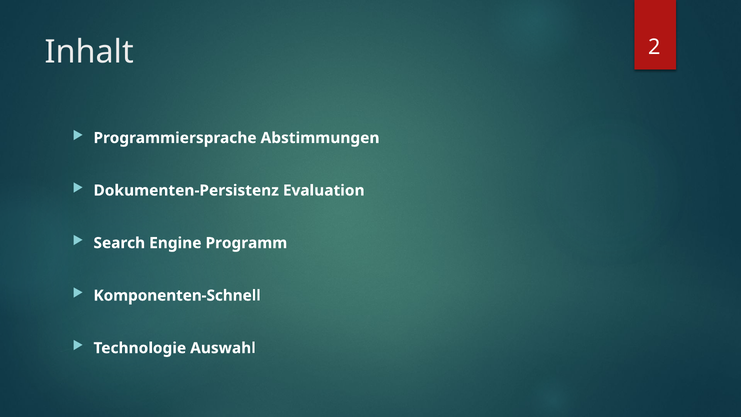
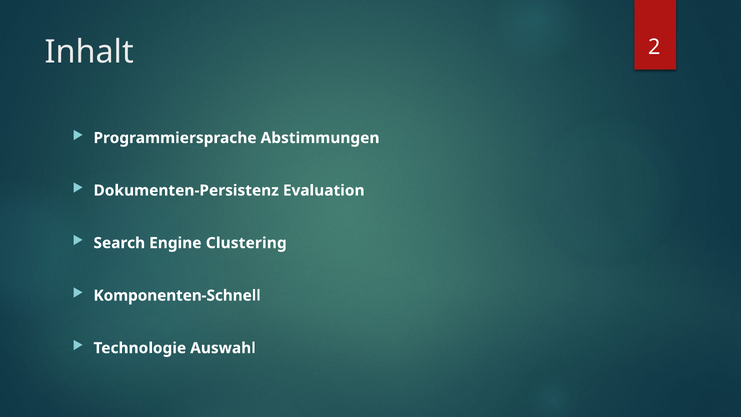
Programm: Programm -> Clustering
